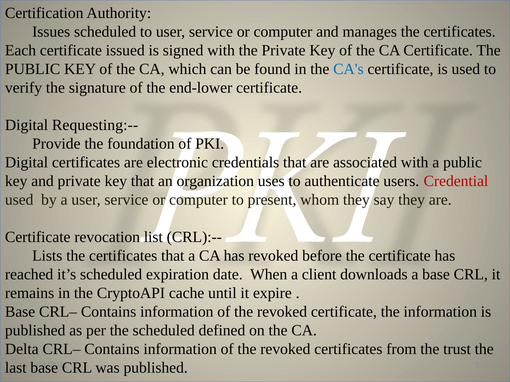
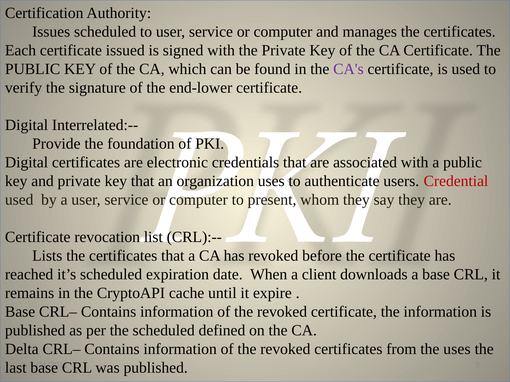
CA's colour: blue -> purple
Requesting:--: Requesting:-- -> Interrelated:--
the trust: trust -> uses
